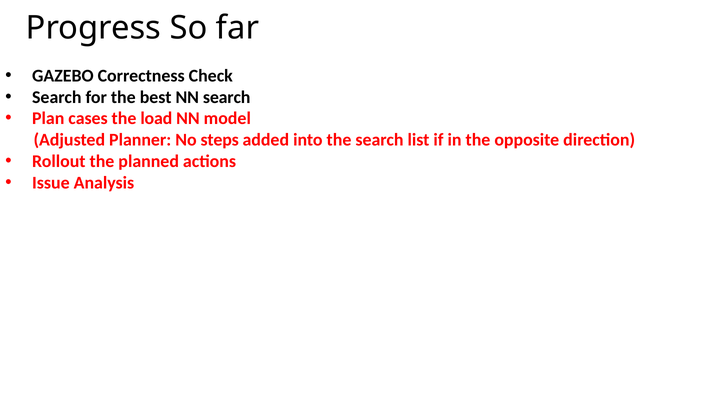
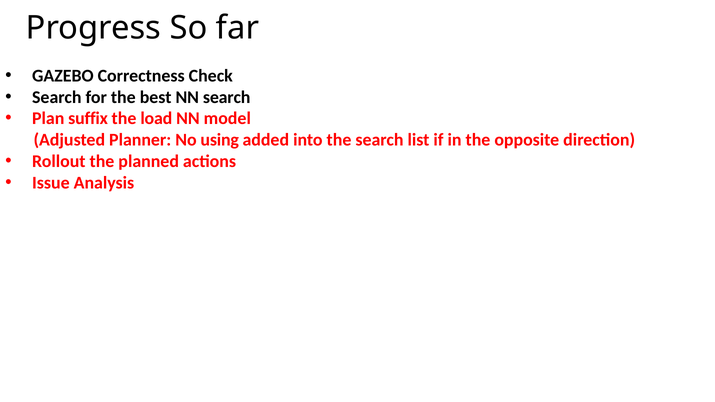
cases: cases -> suffix
steps: steps -> using
